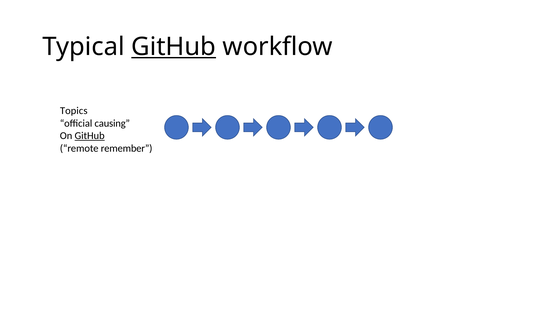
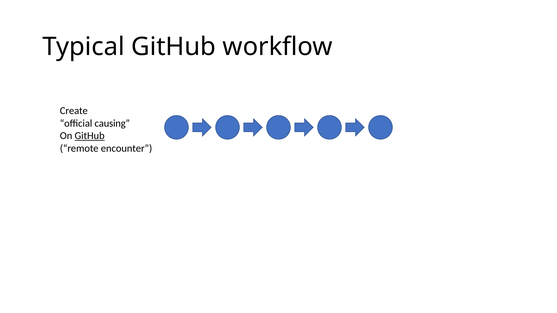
GitHub at (174, 47) underline: present -> none
Topics: Topics -> Create
remember: remember -> encounter
